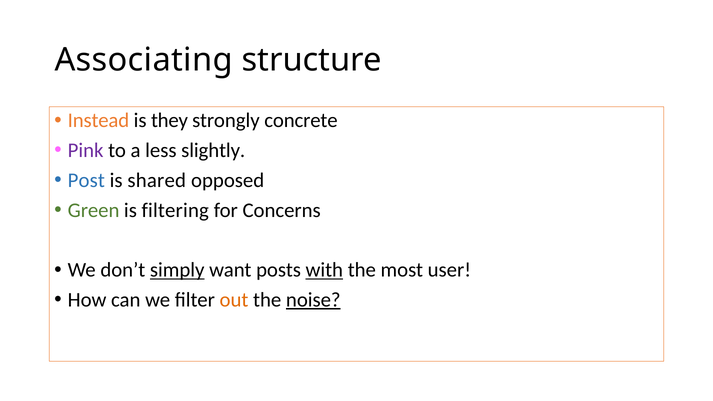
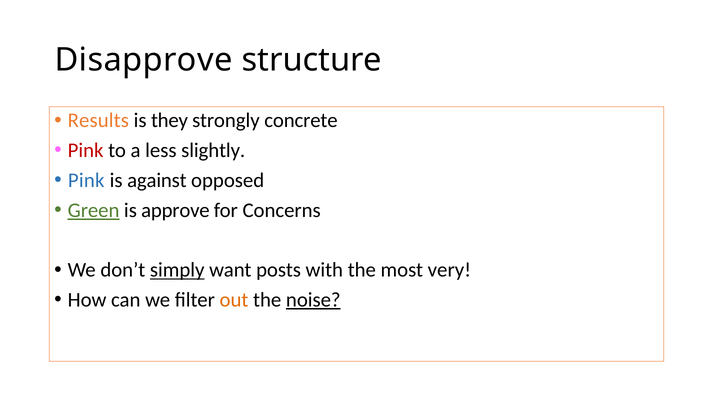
Associating: Associating -> Disapprove
Instead: Instead -> Results
Pink at (86, 150) colour: purple -> red
Post at (86, 180): Post -> Pink
shared: shared -> against
Green underline: none -> present
filtering: filtering -> approve
with underline: present -> none
user: user -> very
